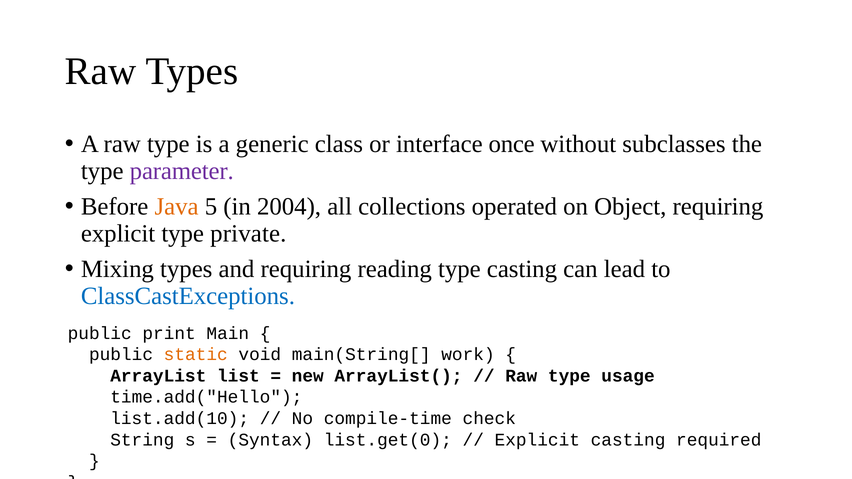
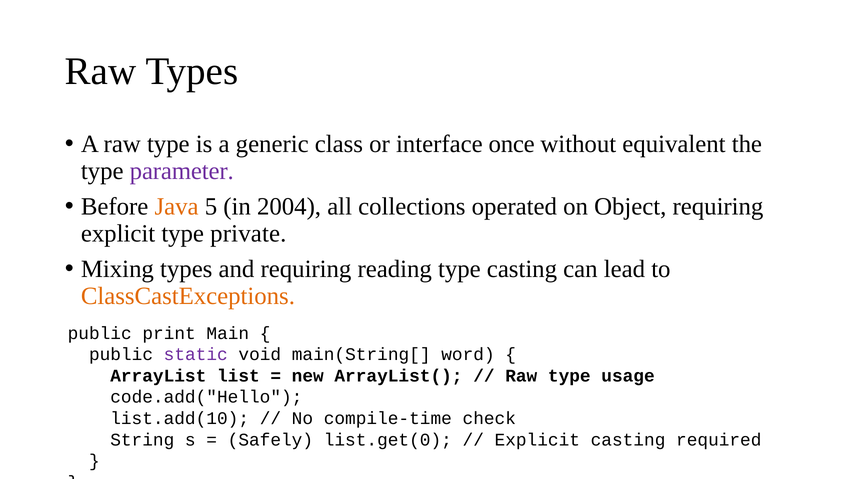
subclasses: subclasses -> equivalent
ClassCastExceptions colour: blue -> orange
static colour: orange -> purple
work: work -> word
time.add("Hello: time.add("Hello -> code.add("Hello
Syntax: Syntax -> Safely
